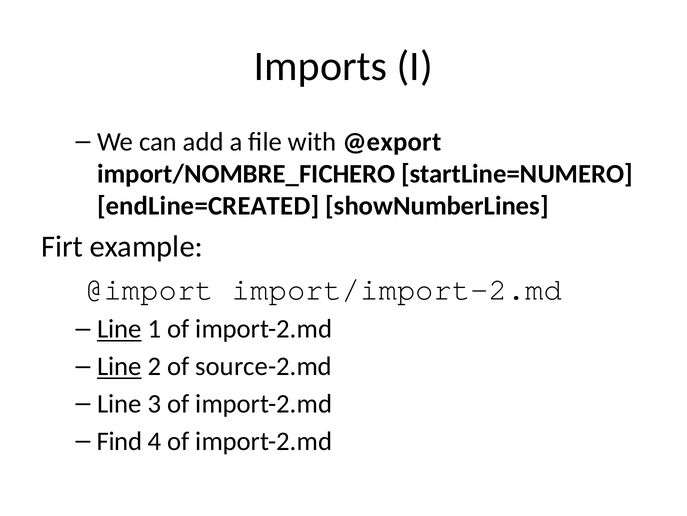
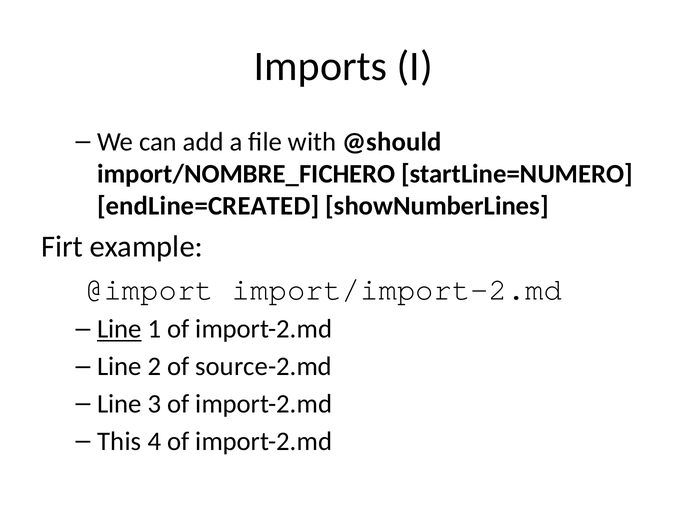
@export: @export -> @should
Line at (119, 366) underline: present -> none
Find: Find -> This
